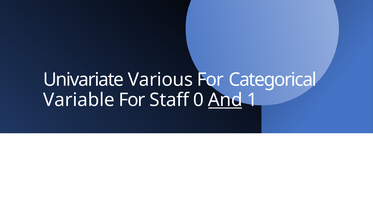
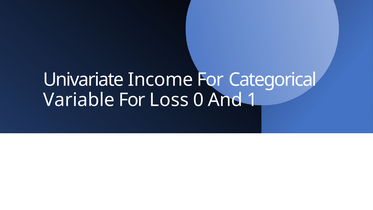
Various: Various -> Income
Staff: Staff -> Loss
And underline: present -> none
